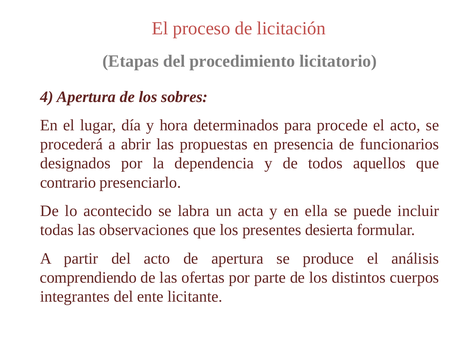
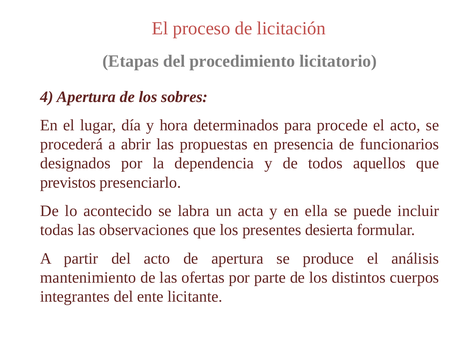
contrario: contrario -> previstos
comprendiendo: comprendiendo -> mantenimiento
